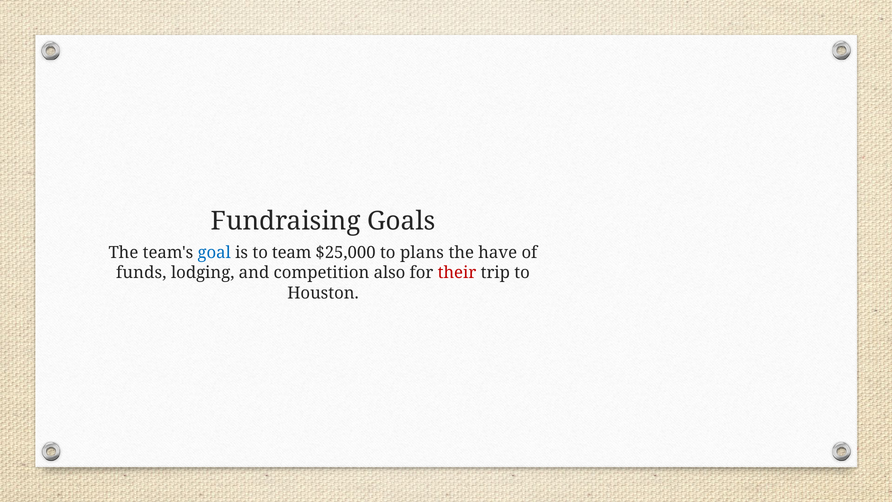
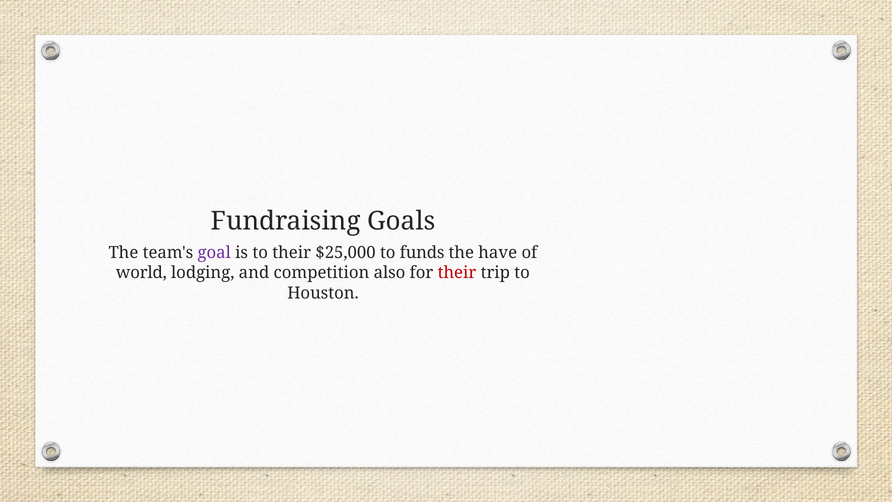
goal colour: blue -> purple
to team: team -> their
plans: plans -> funds
funds: funds -> world
